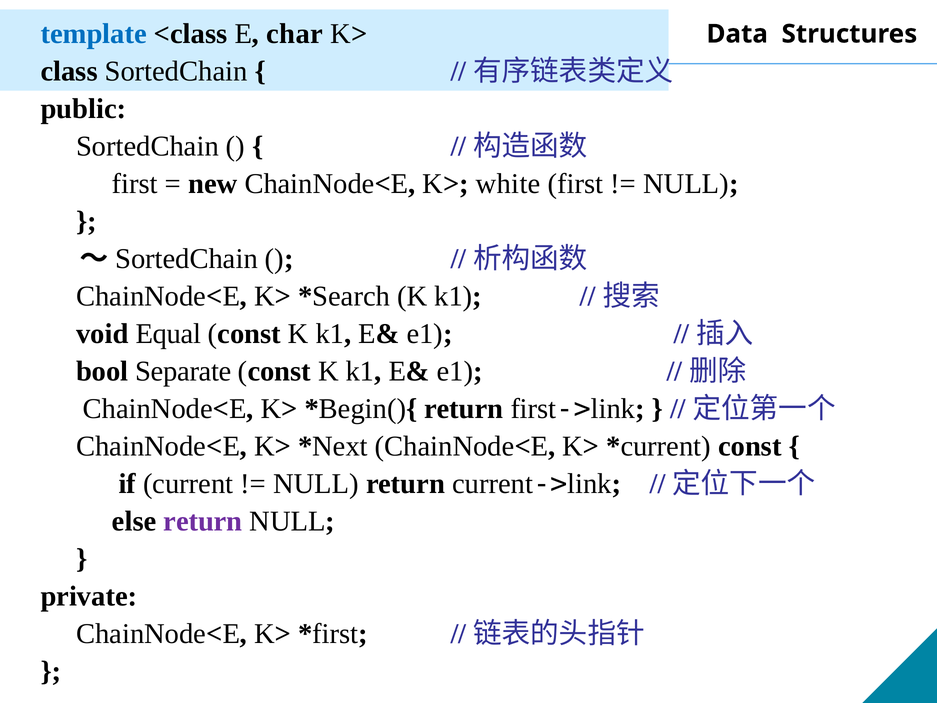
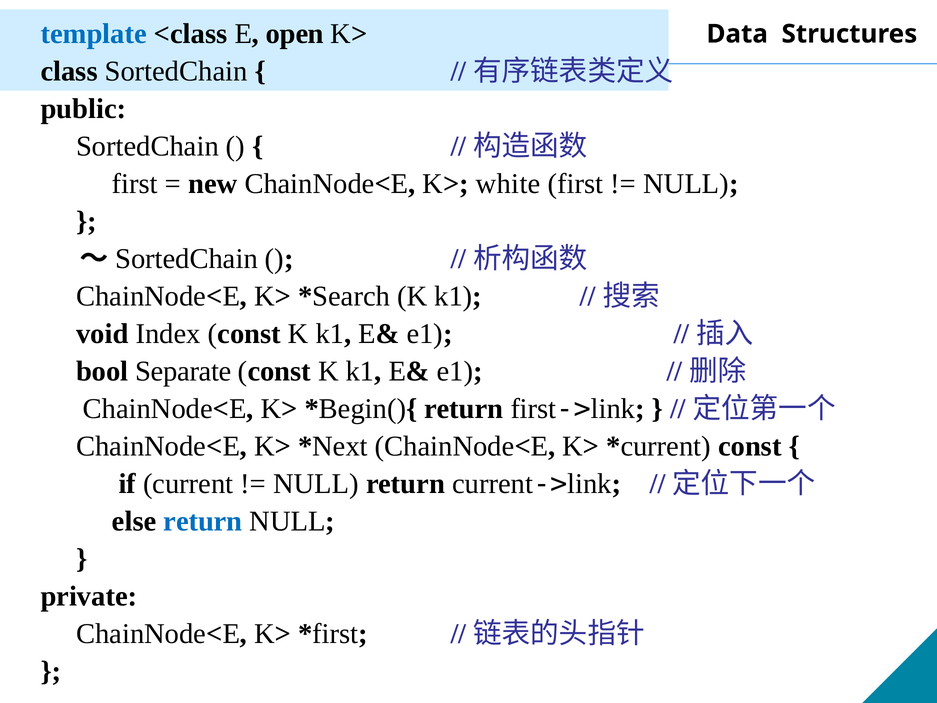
char: char -> open
Equal: Equal -> Index
return at (203, 521) colour: purple -> blue
